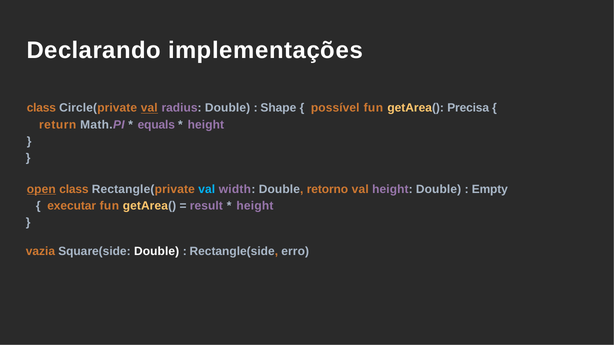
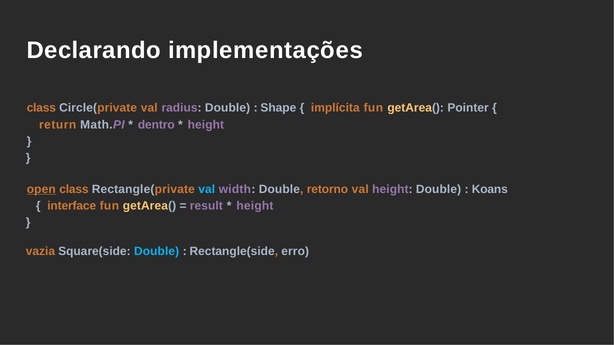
val at (149, 108) underline: present -> none
possível: possível -> implícita
Precisa: Precisa -> Pointer
equals: equals -> dentro
Empty: Empty -> Koans
executar: executar -> interface
Double at (157, 252) colour: white -> light blue
